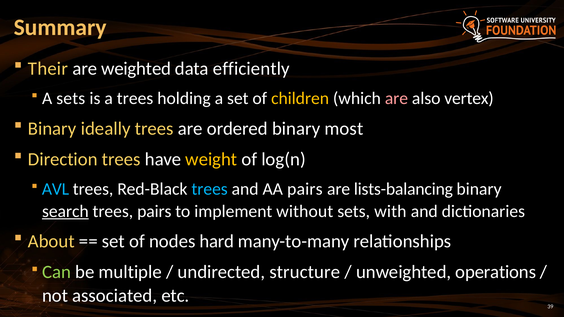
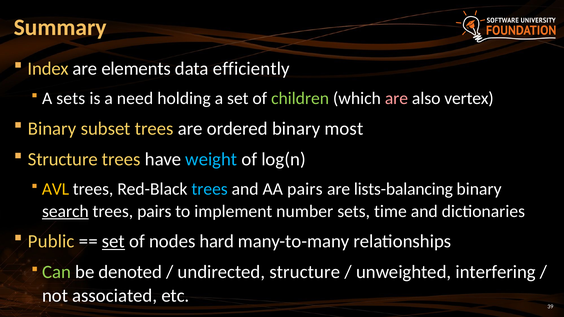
Their: Their -> Index
weighted: weighted -> elements
a trees: trees -> need
children colour: yellow -> light green
ideally: ideally -> subset
Direction at (63, 159): Direction -> Structure
weight colour: yellow -> light blue
AVL colour: light blue -> yellow
without: without -> number
with: with -> time
About: About -> Public
set at (113, 242) underline: none -> present
multiple: multiple -> denoted
operations: operations -> interfering
